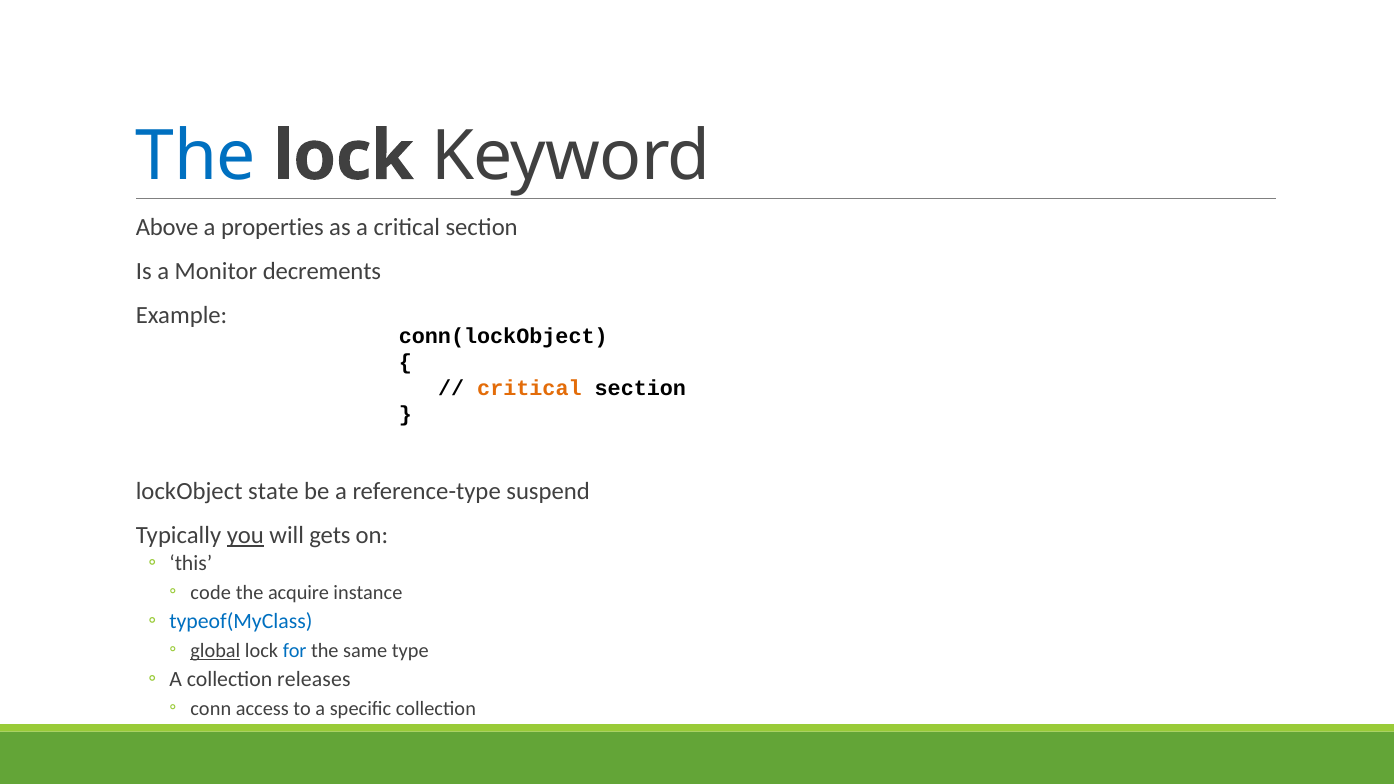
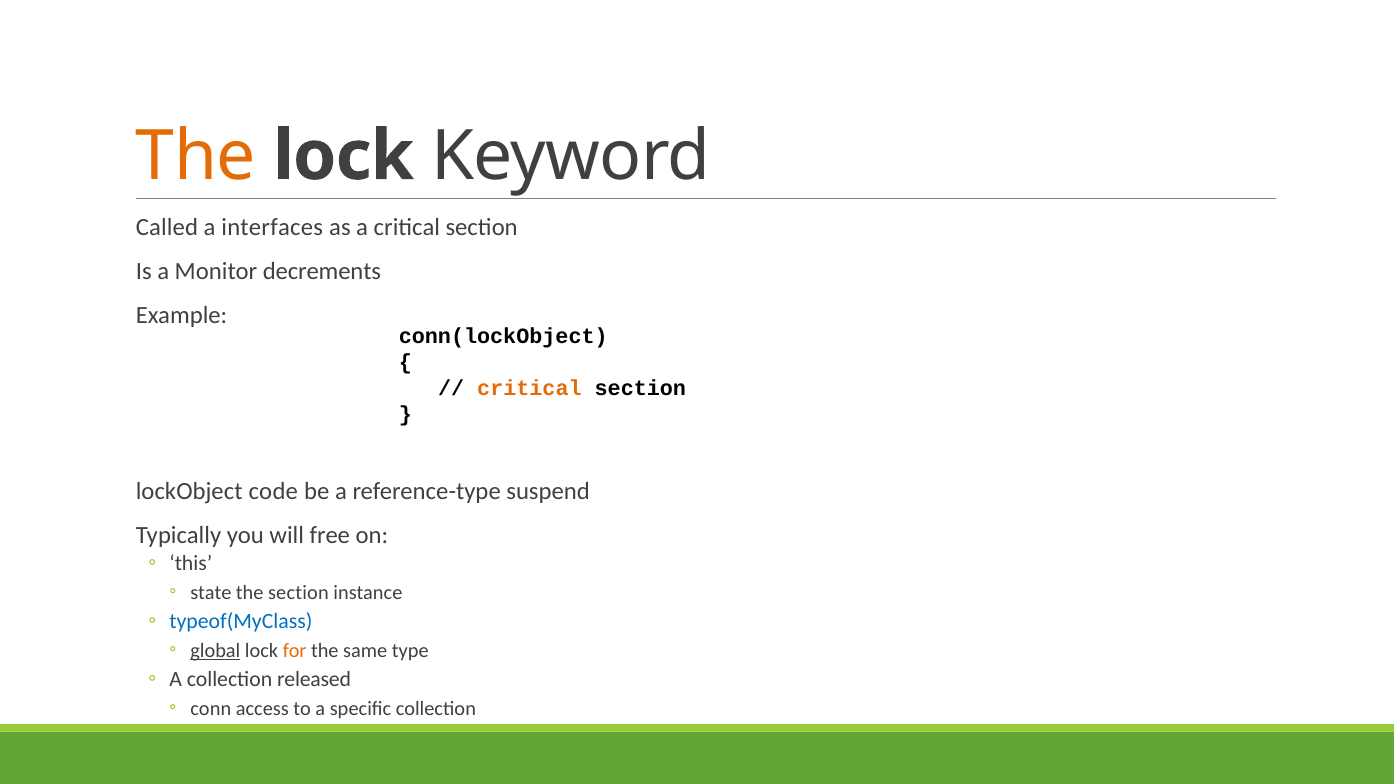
The at (196, 156) colour: blue -> orange
Above: Above -> Called
properties: properties -> interfaces
state: state -> code
you underline: present -> none
gets: gets -> free
code: code -> state
the acquire: acquire -> section
for colour: blue -> orange
releases: releases -> released
